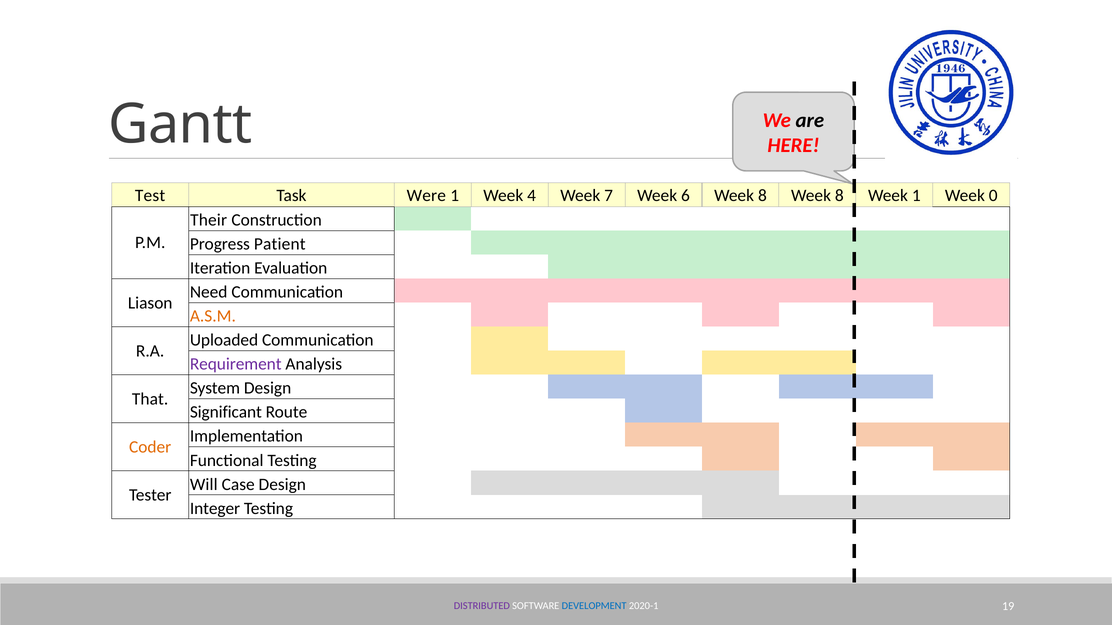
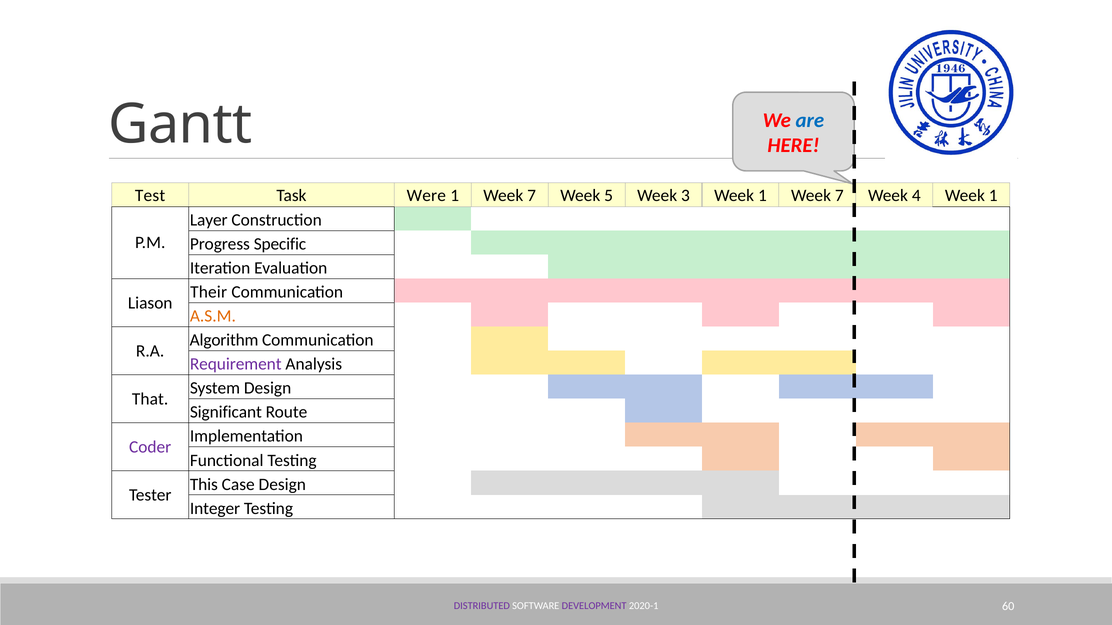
are colour: black -> blue
4 at (532, 195): 4 -> 7
7: 7 -> 5
6: 6 -> 3
8 at (762, 195): 8 -> 1
8 at (839, 195): 8 -> 7
Week 1: 1 -> 4
0 at (993, 195): 0 -> 1
Their: Their -> Layer
Patient: Patient -> Specific
Need: Need -> Their
Uploaded: Uploaded -> Algorithm
Coder colour: orange -> purple
Will: Will -> This
DEVELOPMENT colour: blue -> purple
19: 19 -> 60
